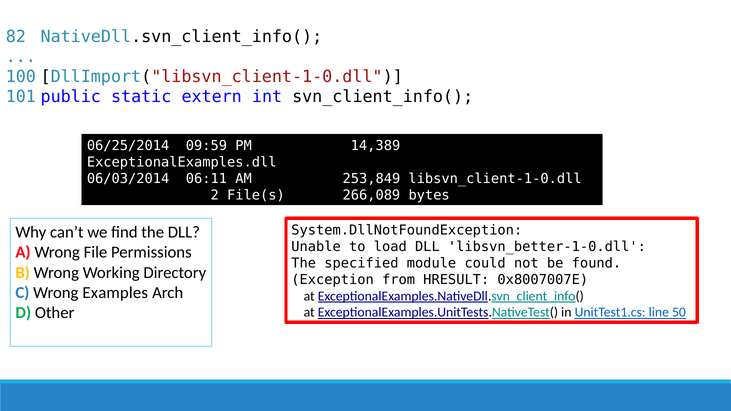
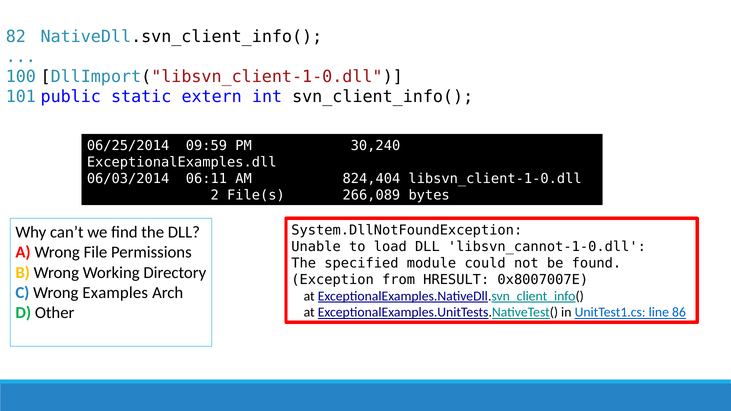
14,389: 14,389 -> 30,240
253,849: 253,849 -> 824,404
libsvn_better-1-0.dll: libsvn_better-1-0.dll -> libsvn_cannot-1-0.dll
50: 50 -> 86
